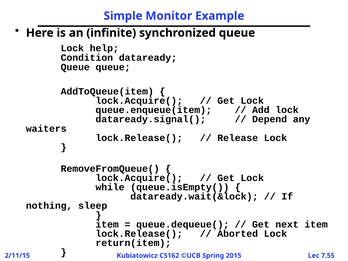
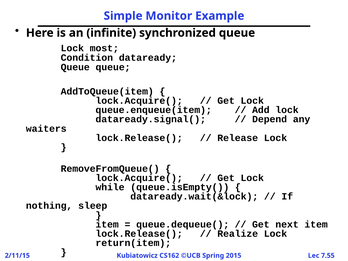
help: help -> most
Aborted: Aborted -> Realize
